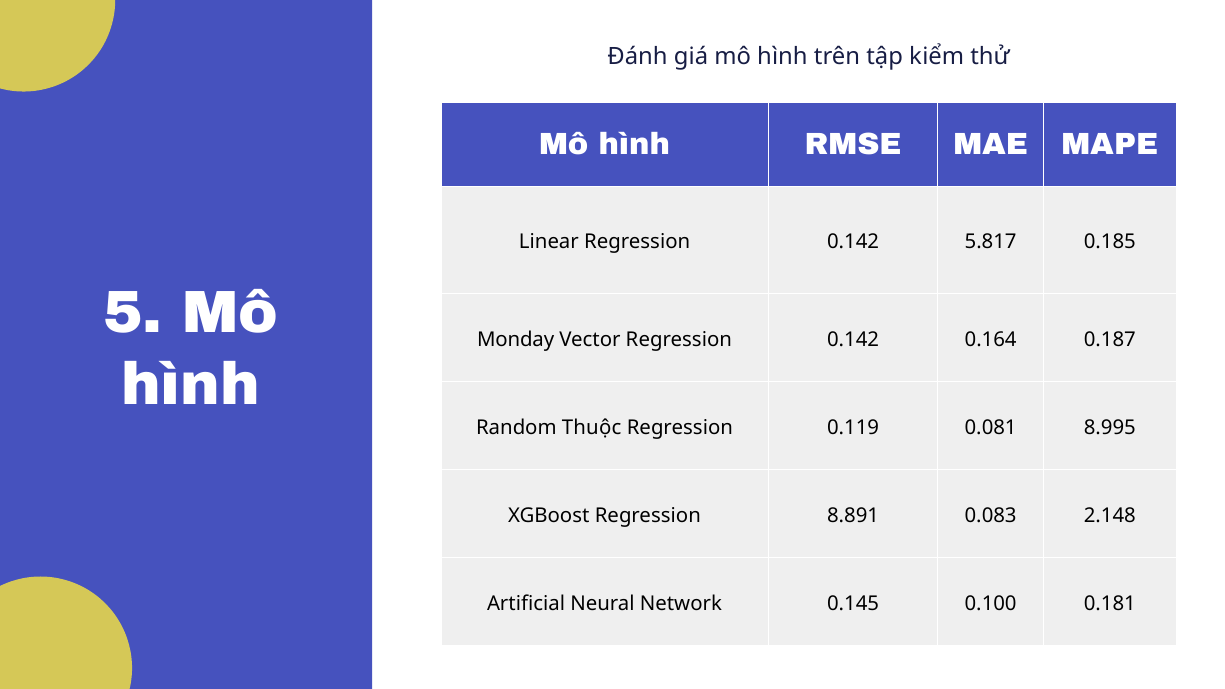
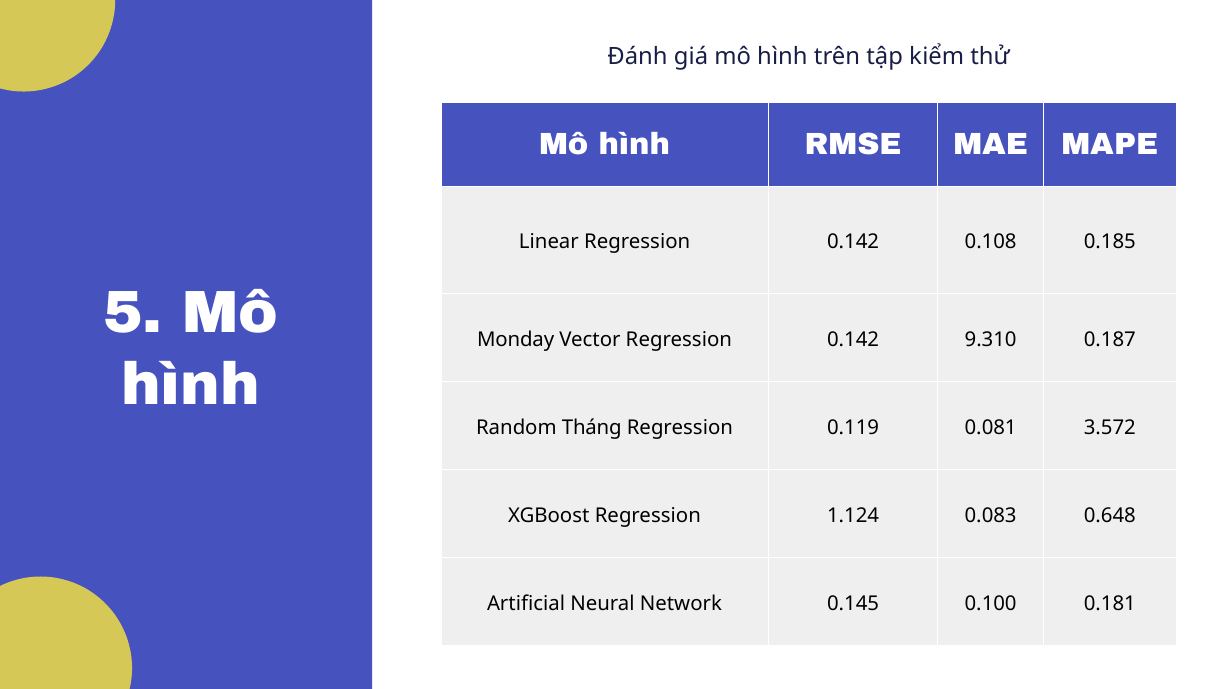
5.817: 5.817 -> 0.108
0.164: 0.164 -> 9.310
Thuộc: Thuộc -> Tháng
8.995: 8.995 -> 3.572
8.891: 8.891 -> 1.124
2.148: 2.148 -> 0.648
